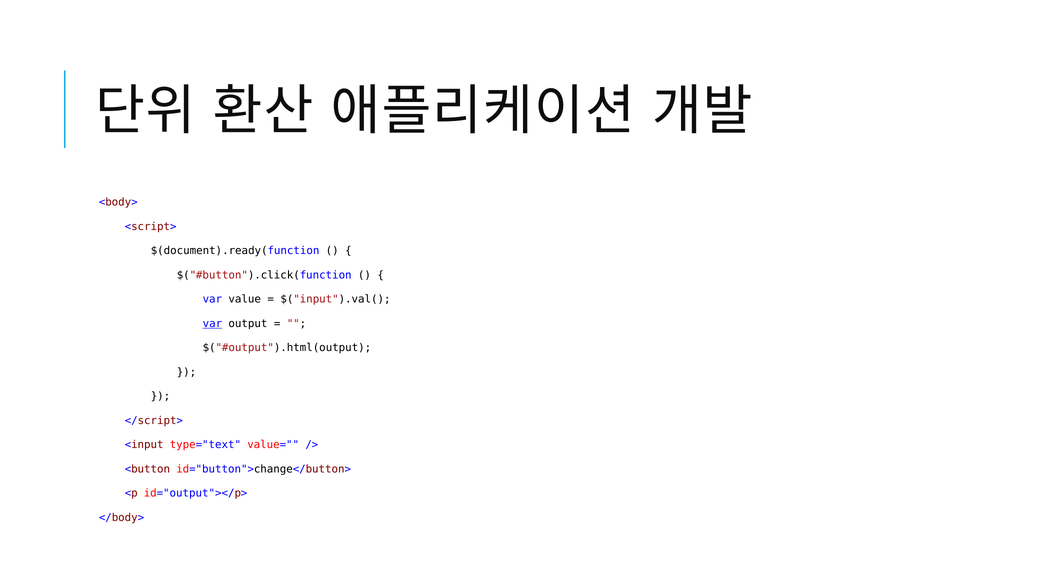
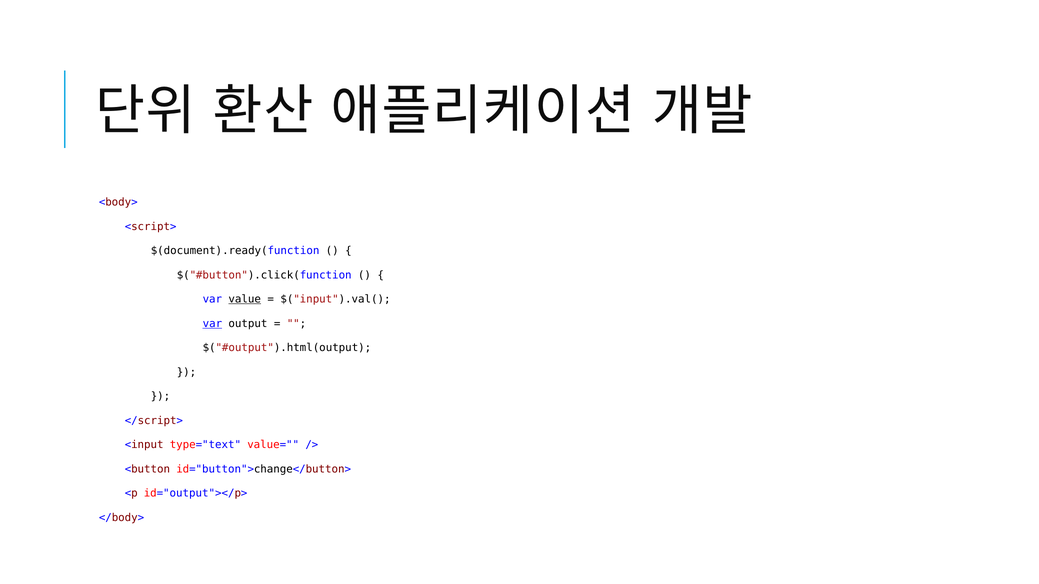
value underline: none -> present
